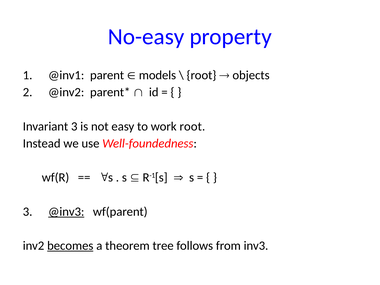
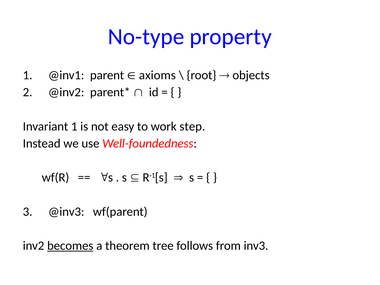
No-easy: No-easy -> No-type
models: models -> axioms
Invariant 3: 3 -> 1
work root: root -> step
@inv3 underline: present -> none
